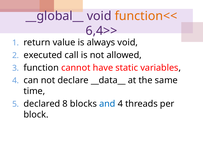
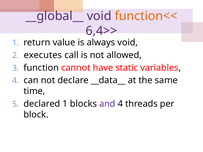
executed: executed -> executes
declared 8: 8 -> 1
and colour: blue -> purple
